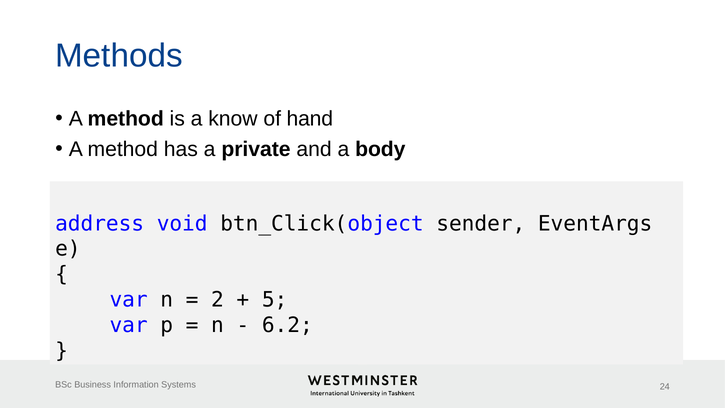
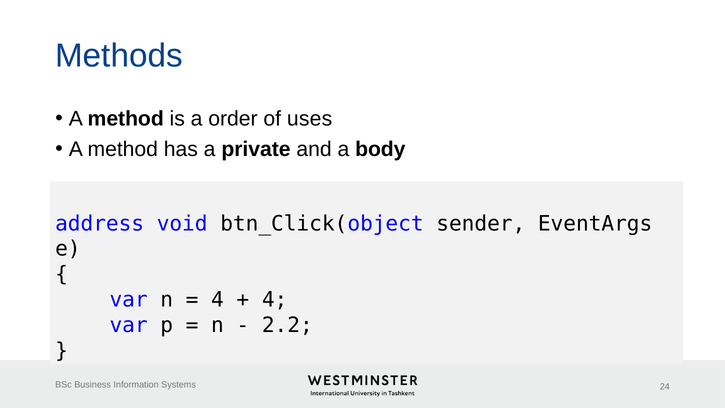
know: know -> order
hand: hand -> uses
2 at (217, 300): 2 -> 4
5 at (275, 300): 5 -> 4
6.2: 6.2 -> 2.2
